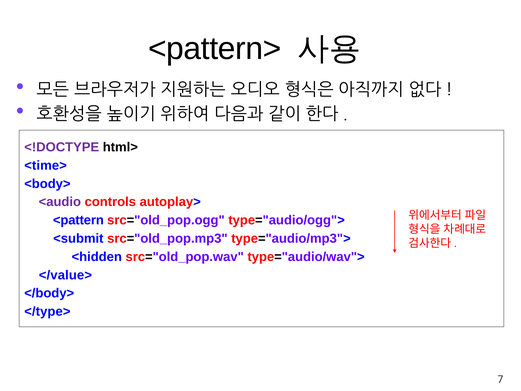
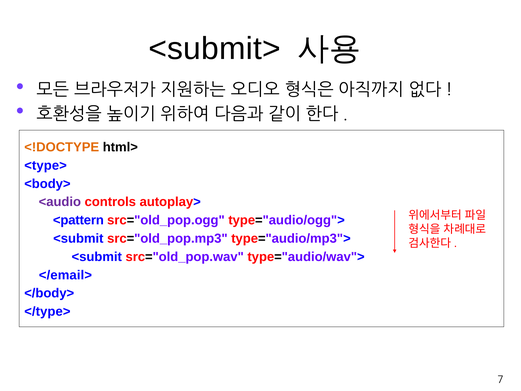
<pattern>: <pattern> -> <submit>
<!DOCTYPE colour: purple -> orange
<time>: <time> -> <type>
<hidden at (97, 257): <hidden -> <submit
</value>: </value> -> </email>
